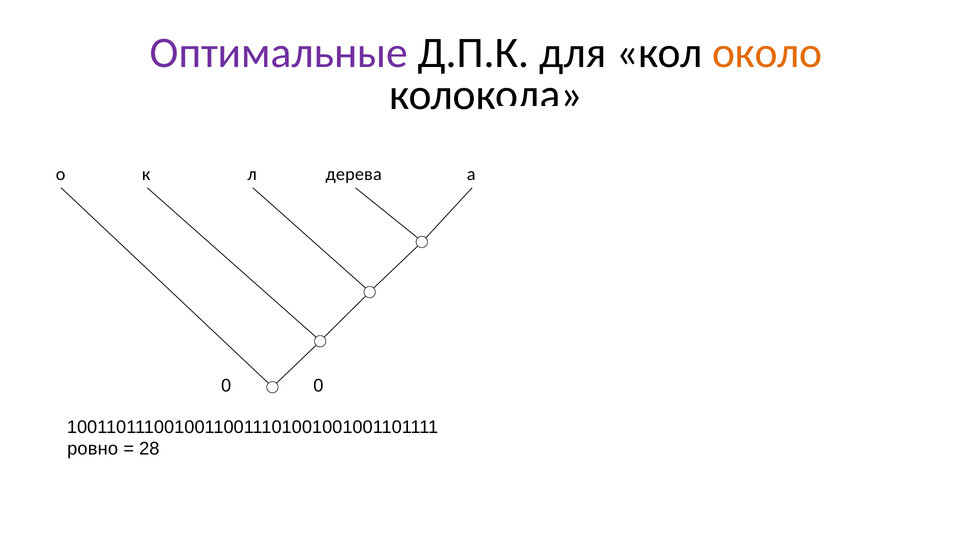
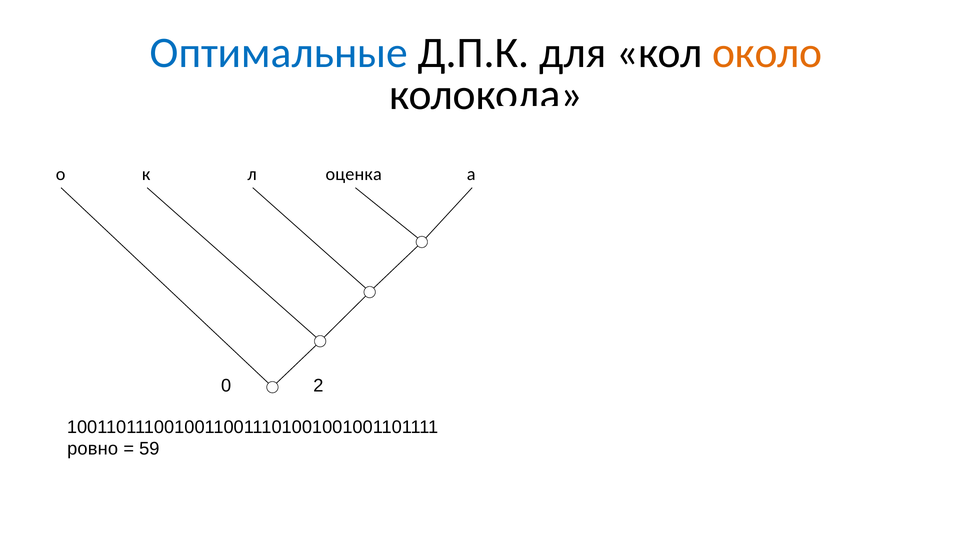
Оптимальные colour: purple -> blue
дерева: дерева -> оценка
0 0: 0 -> 2
28: 28 -> 59
